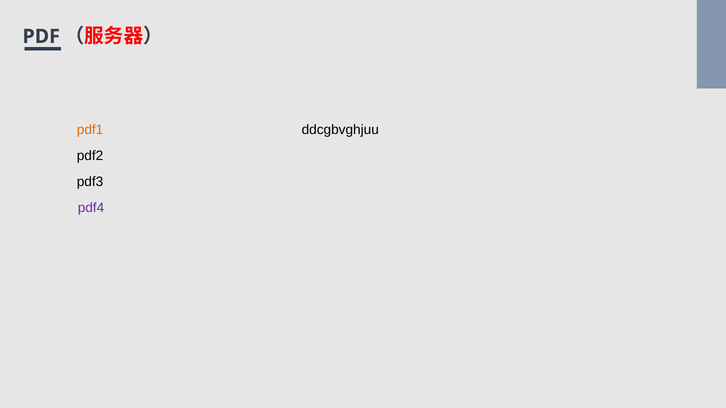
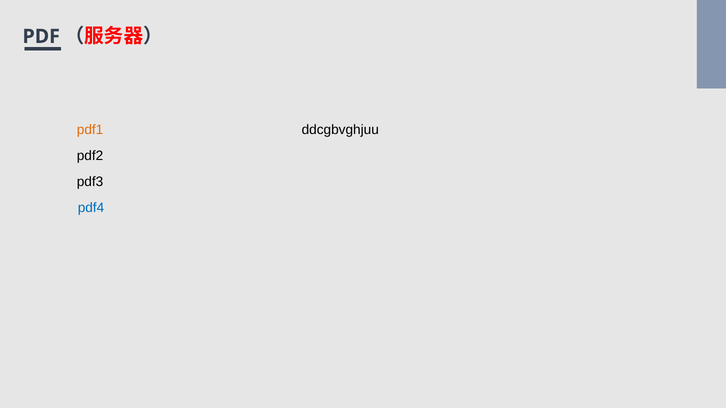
pdf4 colour: purple -> blue
